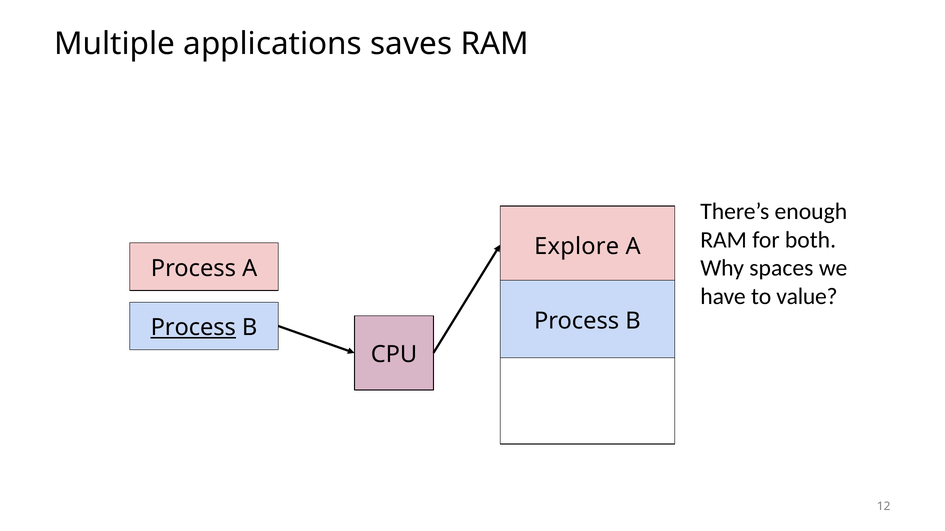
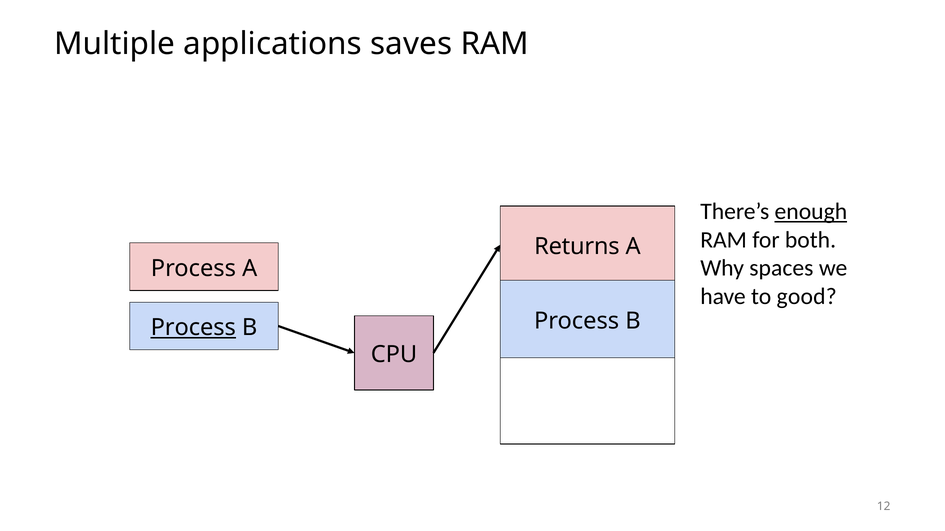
enough underline: none -> present
Explore: Explore -> Returns
value: value -> good
